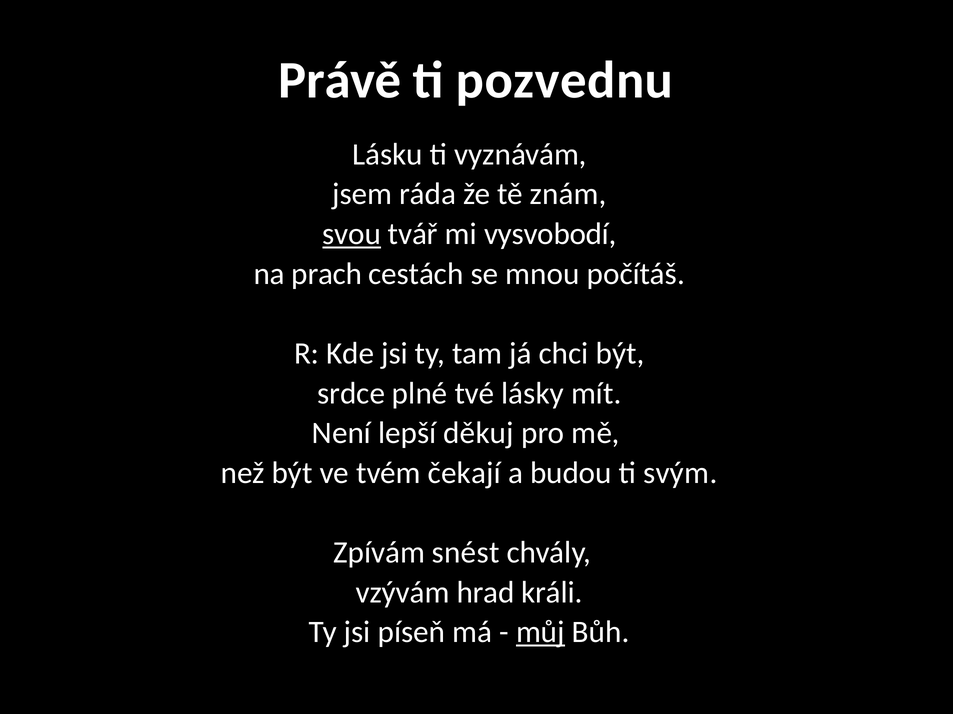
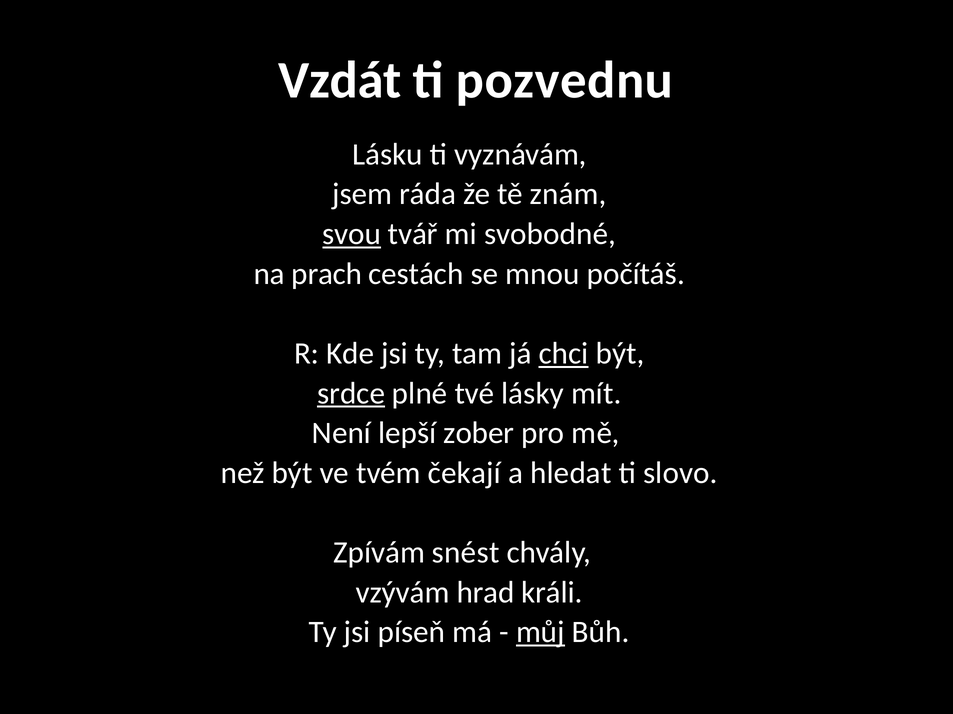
Právě: Právě -> Vzdát
vysvobodí: vysvobodí -> svobodné
chci underline: none -> present
srdce underline: none -> present
děkuj: děkuj -> zober
budou: budou -> hledat
svým: svým -> slovo
